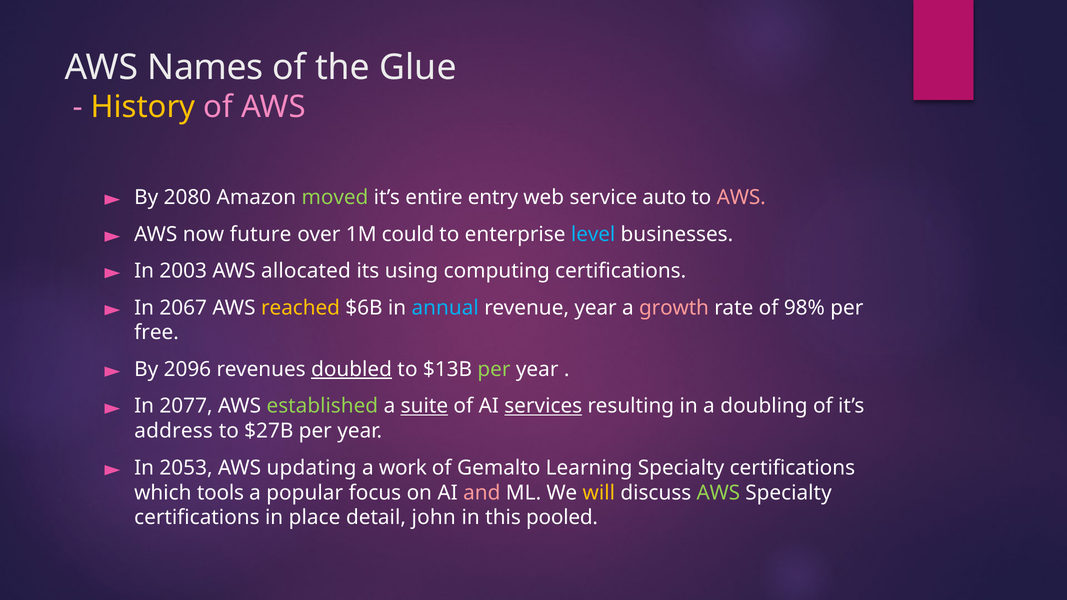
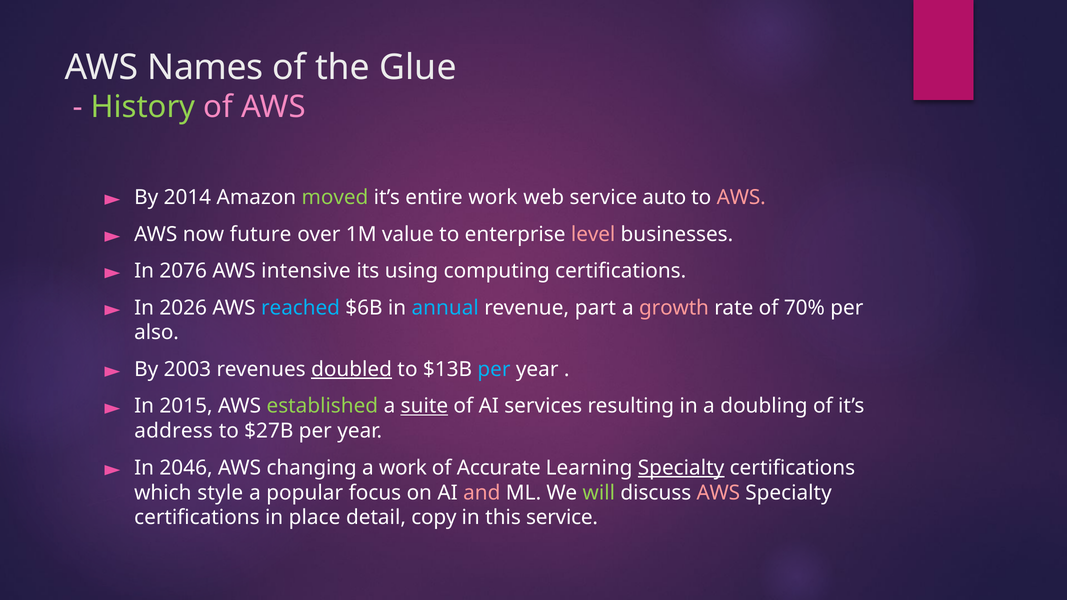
History colour: yellow -> light green
2080: 2080 -> 2014
entire entry: entry -> work
could: could -> value
level colour: light blue -> pink
2003: 2003 -> 2076
allocated: allocated -> intensive
2067: 2067 -> 2026
reached colour: yellow -> light blue
revenue year: year -> part
98%: 98% -> 70%
free: free -> also
2096: 2096 -> 2003
per at (494, 370) colour: light green -> light blue
2077: 2077 -> 2015
services underline: present -> none
2053: 2053 -> 2046
updating: updating -> changing
Gemalto: Gemalto -> Accurate
Specialty at (681, 468) underline: none -> present
tools: tools -> style
will colour: yellow -> light green
AWS at (718, 493) colour: light green -> pink
john: john -> copy
this pooled: pooled -> service
